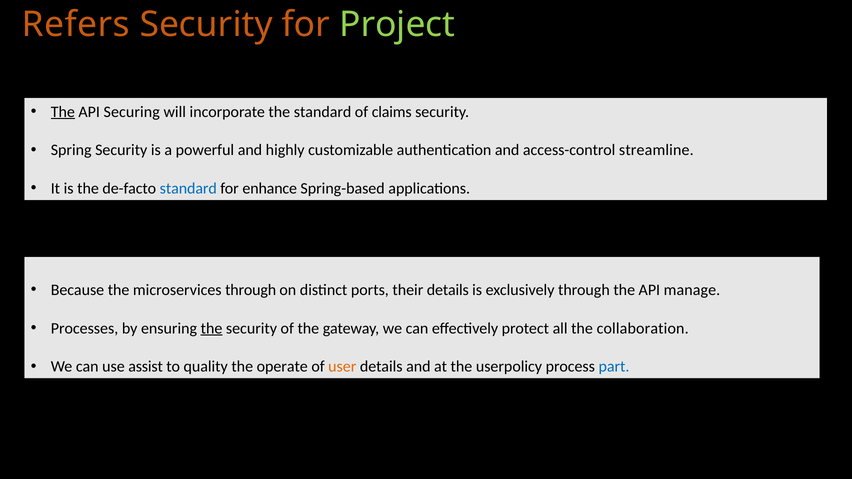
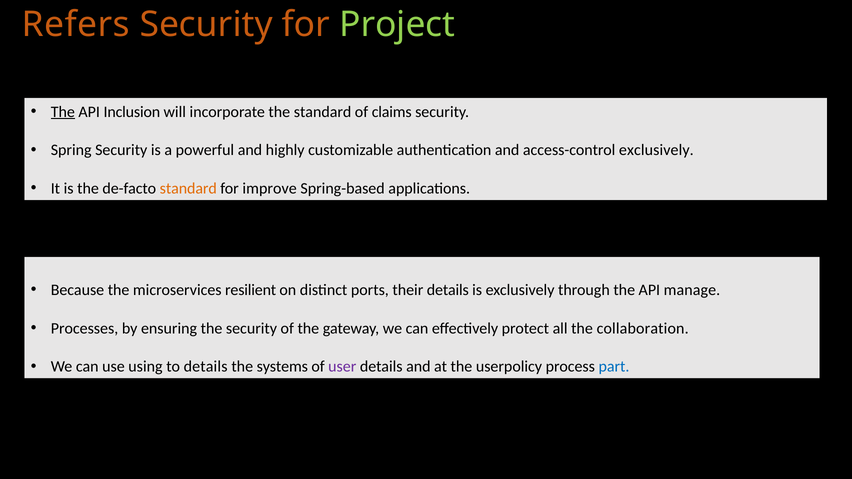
Securing: Securing -> Inclusion
access-control streamline: streamline -> exclusively
standard at (188, 189) colour: blue -> orange
enhance: enhance -> improve
microservices through: through -> resilient
the at (212, 328) underline: present -> none
assist: assist -> using
to quality: quality -> details
operate: operate -> systems
user colour: orange -> purple
